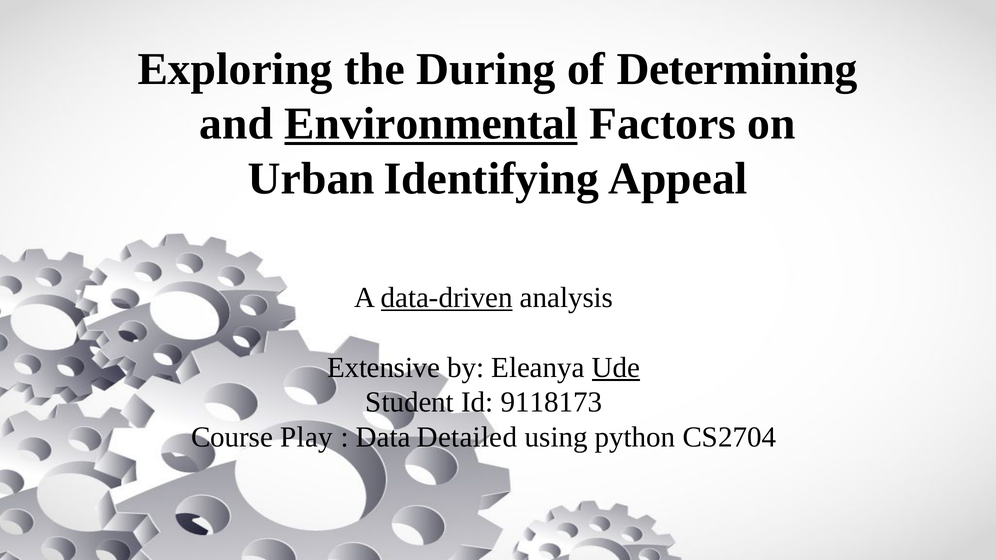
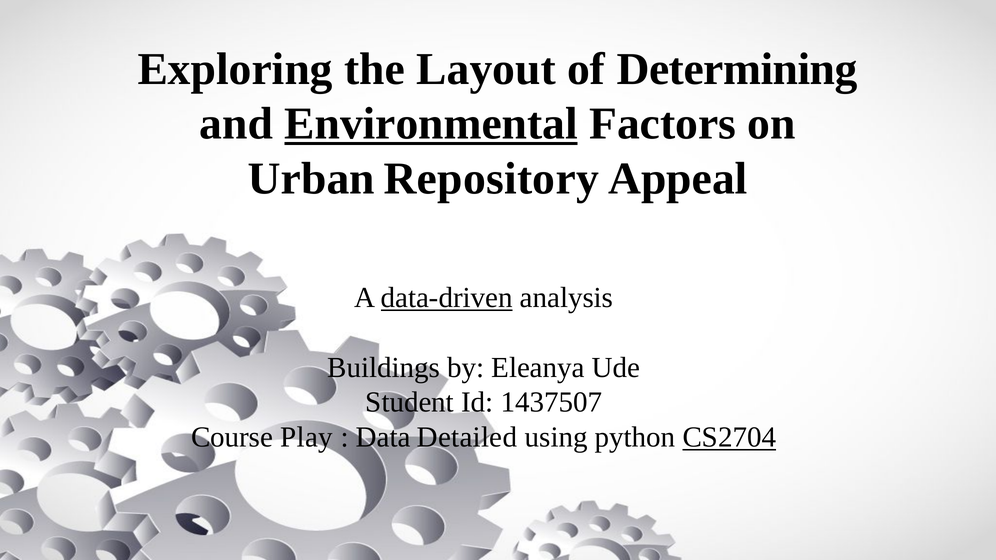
During: During -> Layout
Identifying: Identifying -> Repository
Extensive: Extensive -> Buildings
Ude underline: present -> none
9118173: 9118173 -> 1437507
CS2704 underline: none -> present
